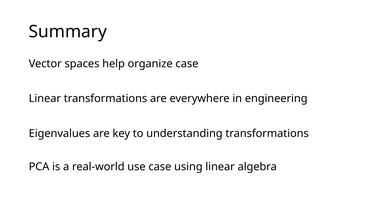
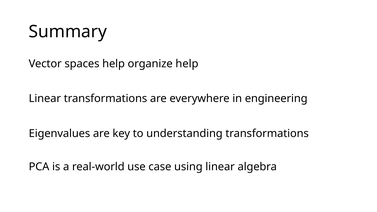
organize case: case -> help
